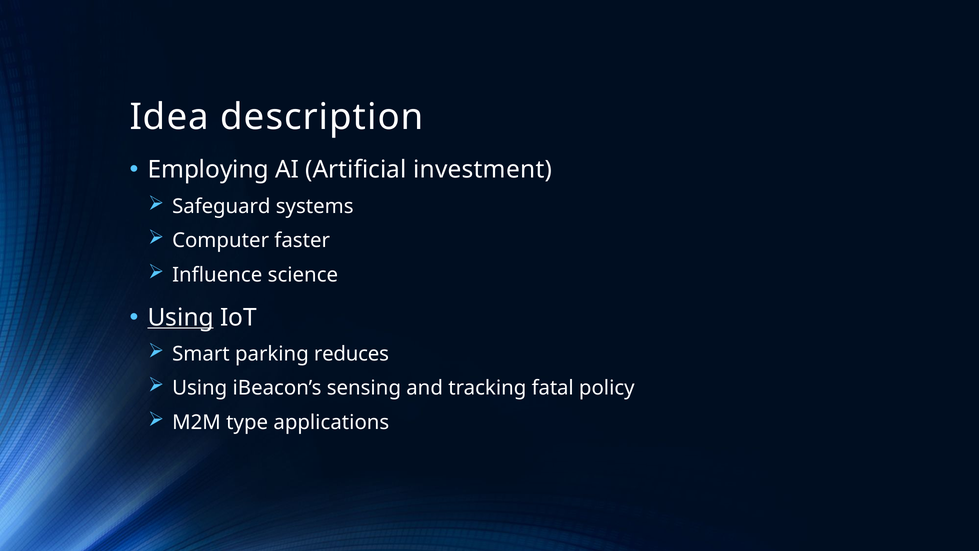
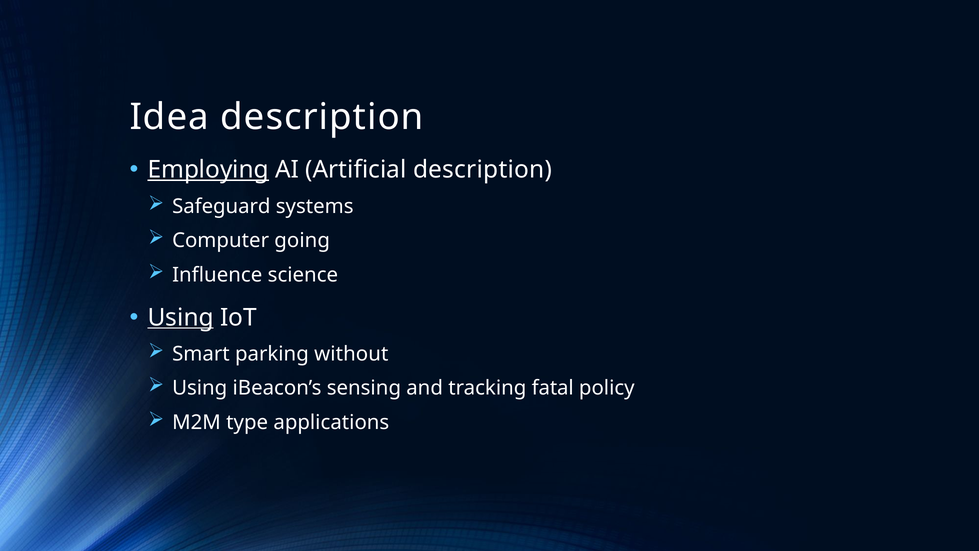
Employing underline: none -> present
Artificial investment: investment -> description
faster: faster -> going
reduces: reduces -> without
